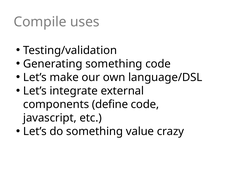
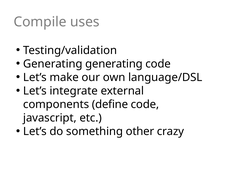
Generating something: something -> generating
value: value -> other
